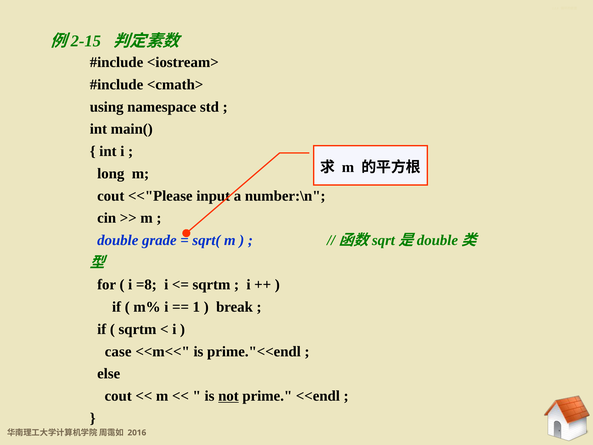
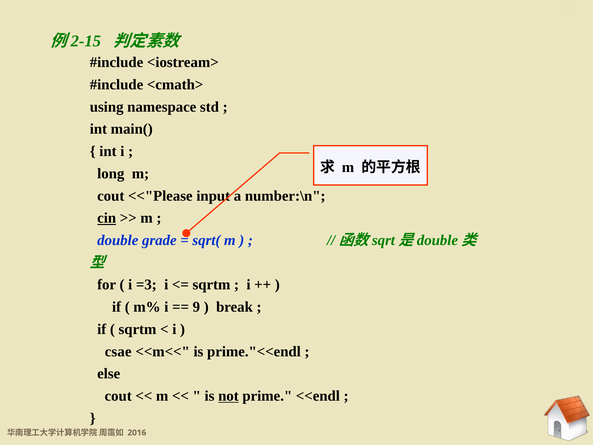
cin underline: none -> present
=8: =8 -> =3
1: 1 -> 9
case: case -> csae
